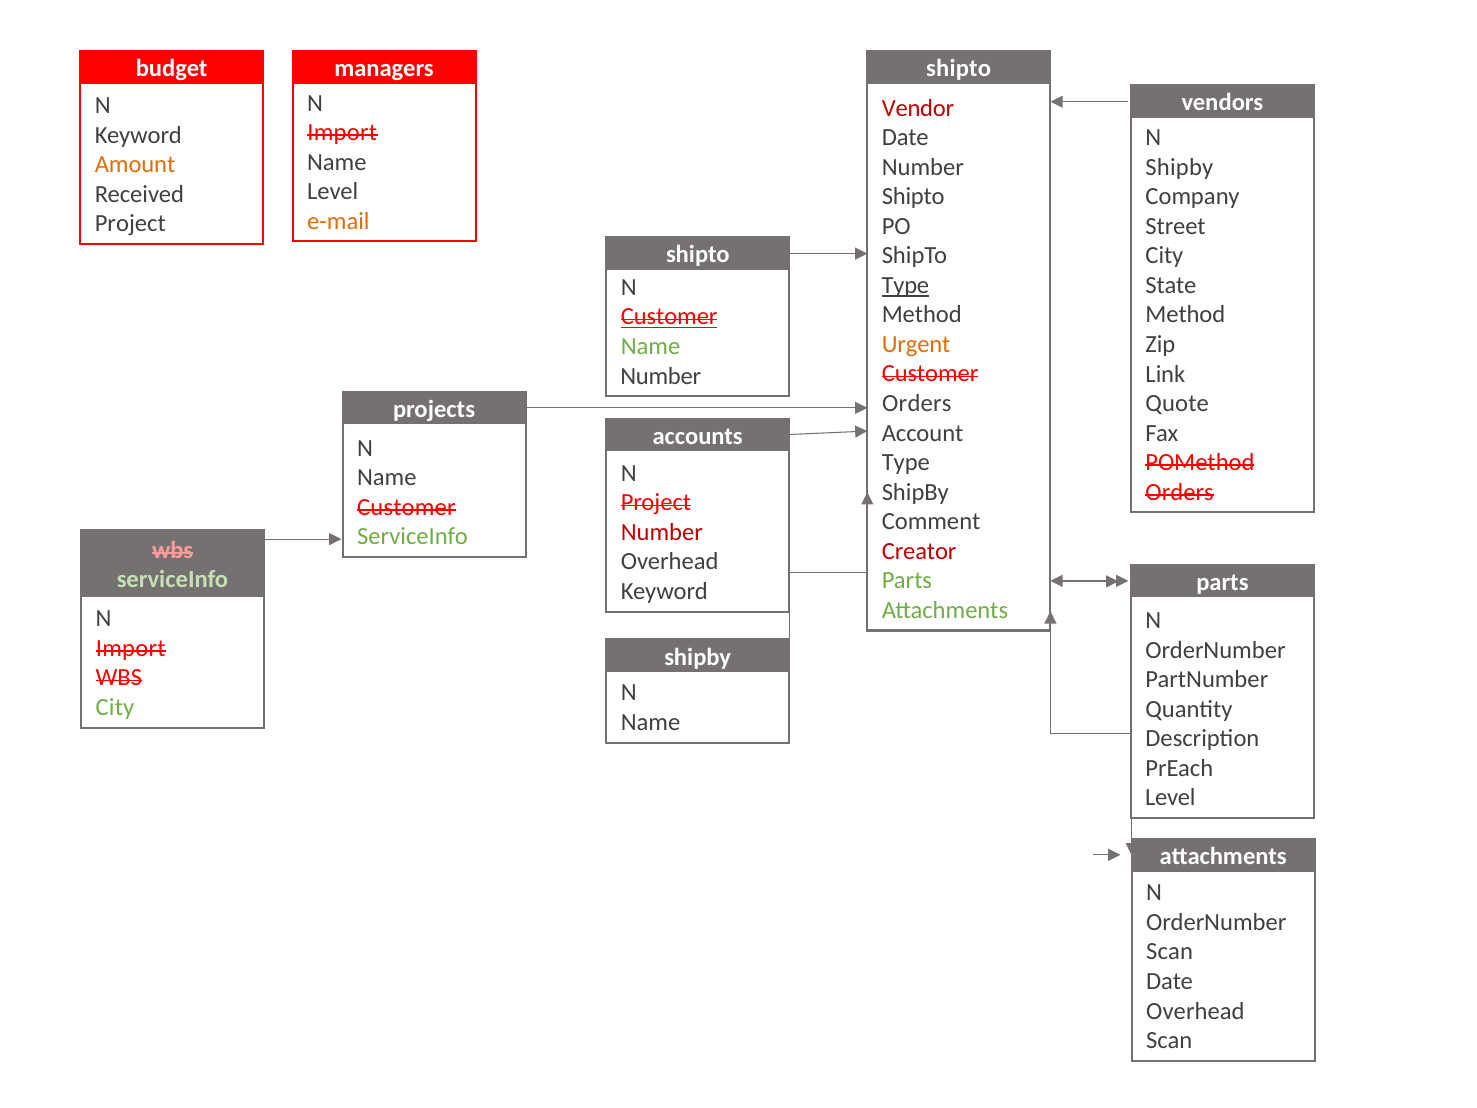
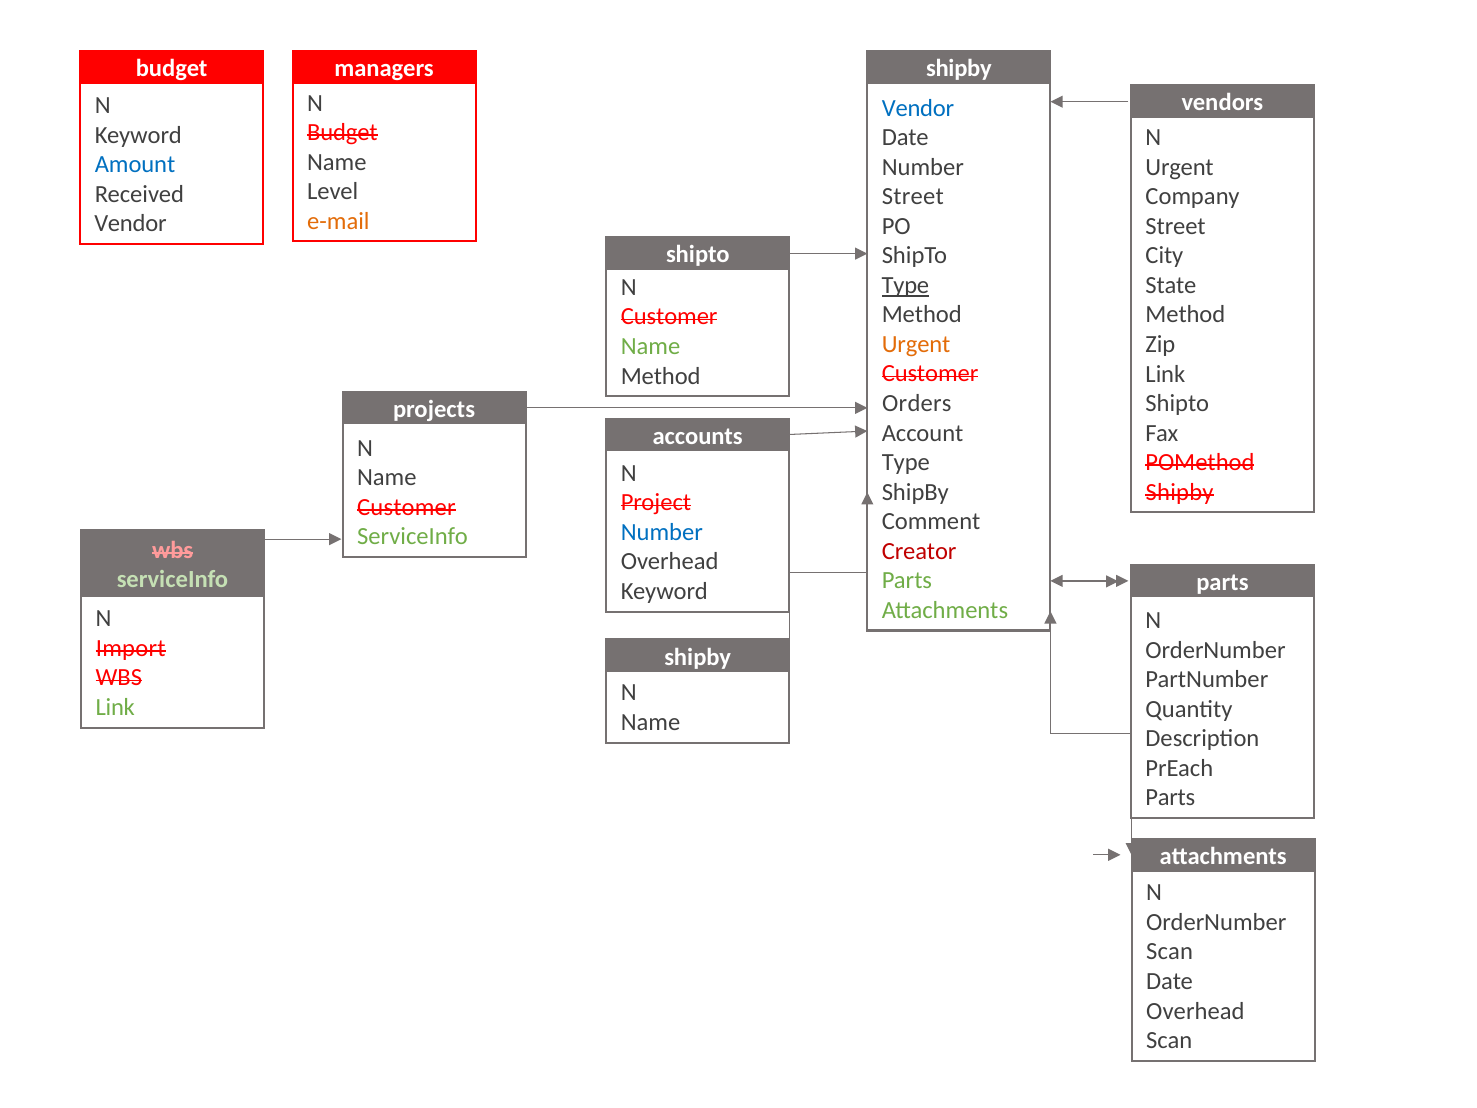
shipto at (959, 69): shipto -> shipby
Vendor at (918, 108) colour: red -> blue
Import at (342, 132): Import -> Budget
Amount colour: orange -> blue
Shipby at (1179, 167): Shipby -> Urgent
Shipto at (913, 197): Shipto -> Street
Project at (130, 224): Project -> Vendor
Customer at (669, 317) underline: present -> none
Number at (661, 376): Number -> Method
Quote at (1177, 403): Quote -> Shipto
Orders at (1180, 492): Orders -> Shipby
Number at (662, 532) colour: red -> blue
City at (115, 707): City -> Link
Level at (1170, 797): Level -> Parts
